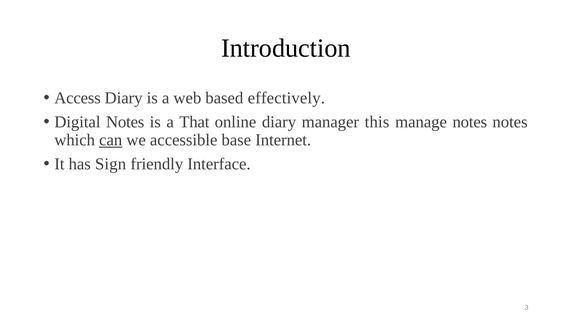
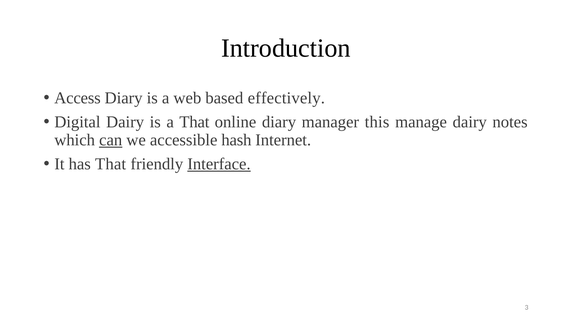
Digital Notes: Notes -> Dairy
manage notes: notes -> dairy
base: base -> hash
has Sign: Sign -> That
Interface underline: none -> present
